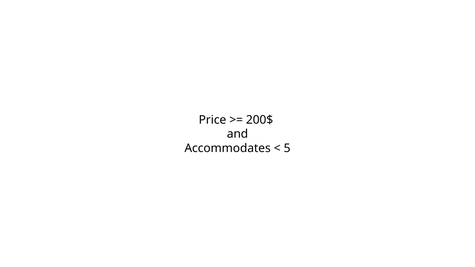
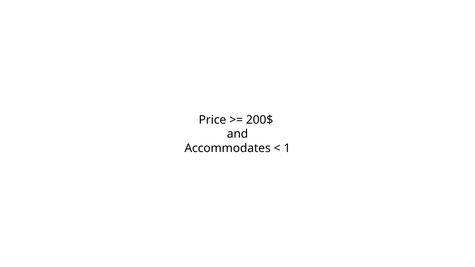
5: 5 -> 1
